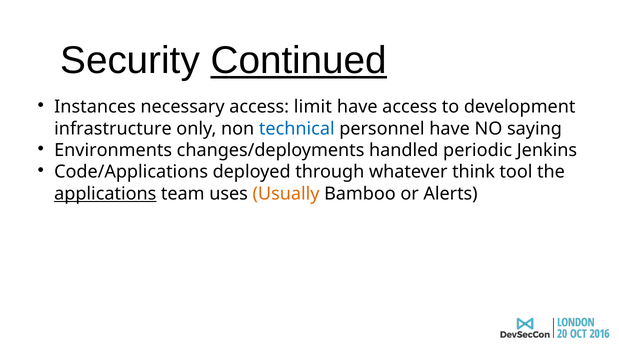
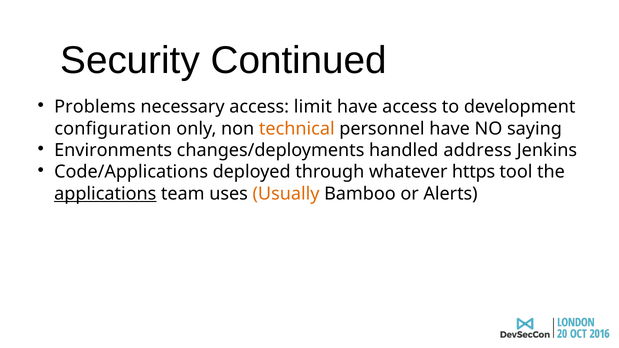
Continued underline: present -> none
Instances: Instances -> Problems
infrastructure: infrastructure -> configuration
technical colour: blue -> orange
periodic: periodic -> address
think: think -> https
